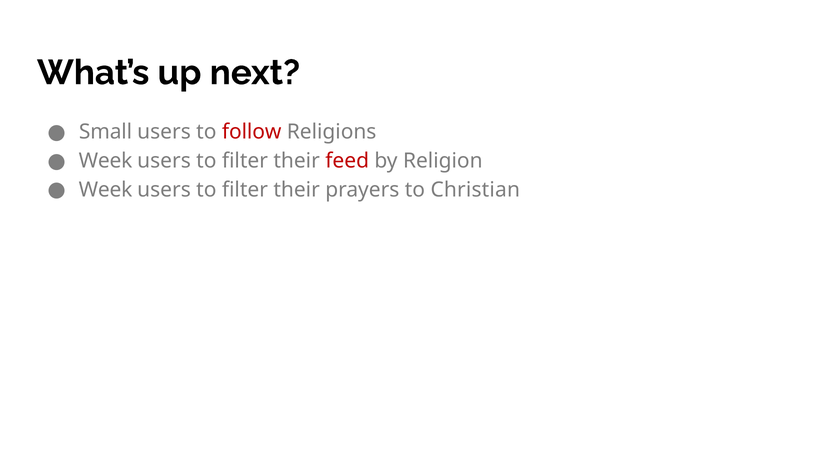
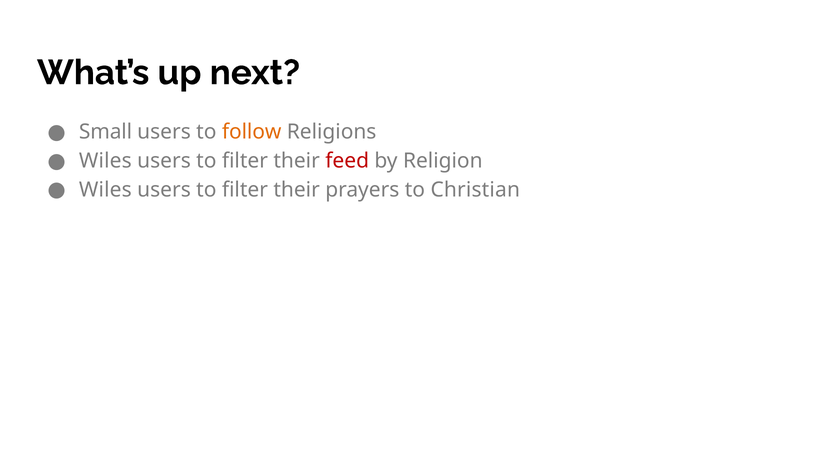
follow colour: red -> orange
Week at (106, 161): Week -> Wiles
Week at (106, 190): Week -> Wiles
